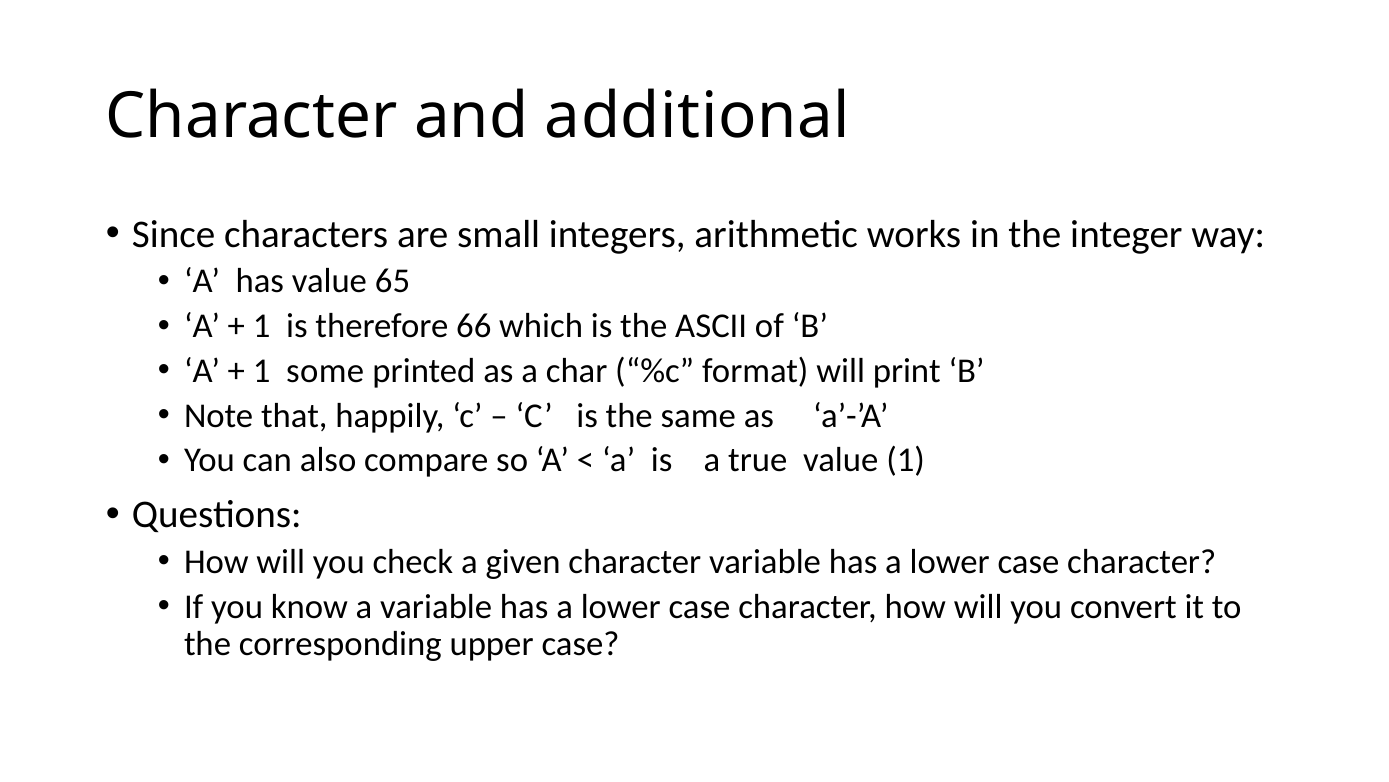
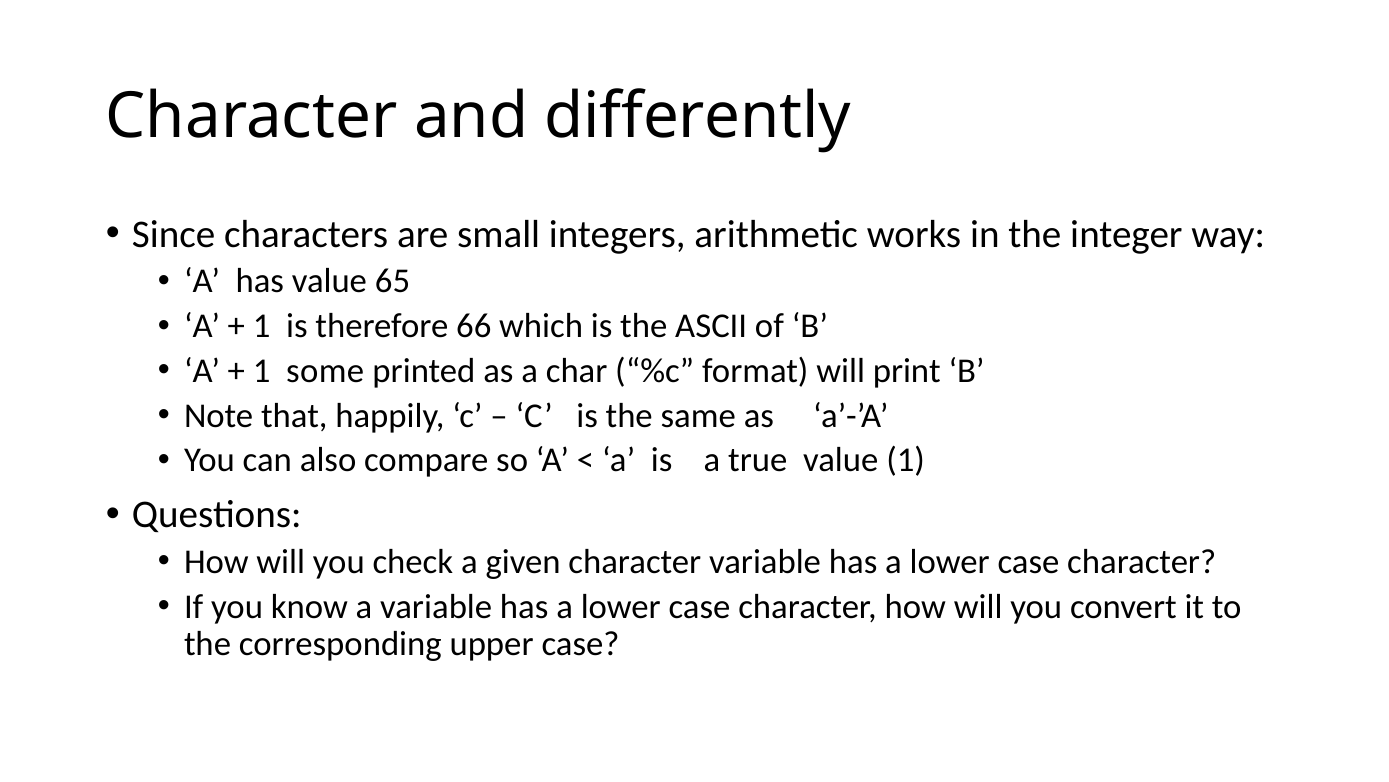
additional: additional -> differently
